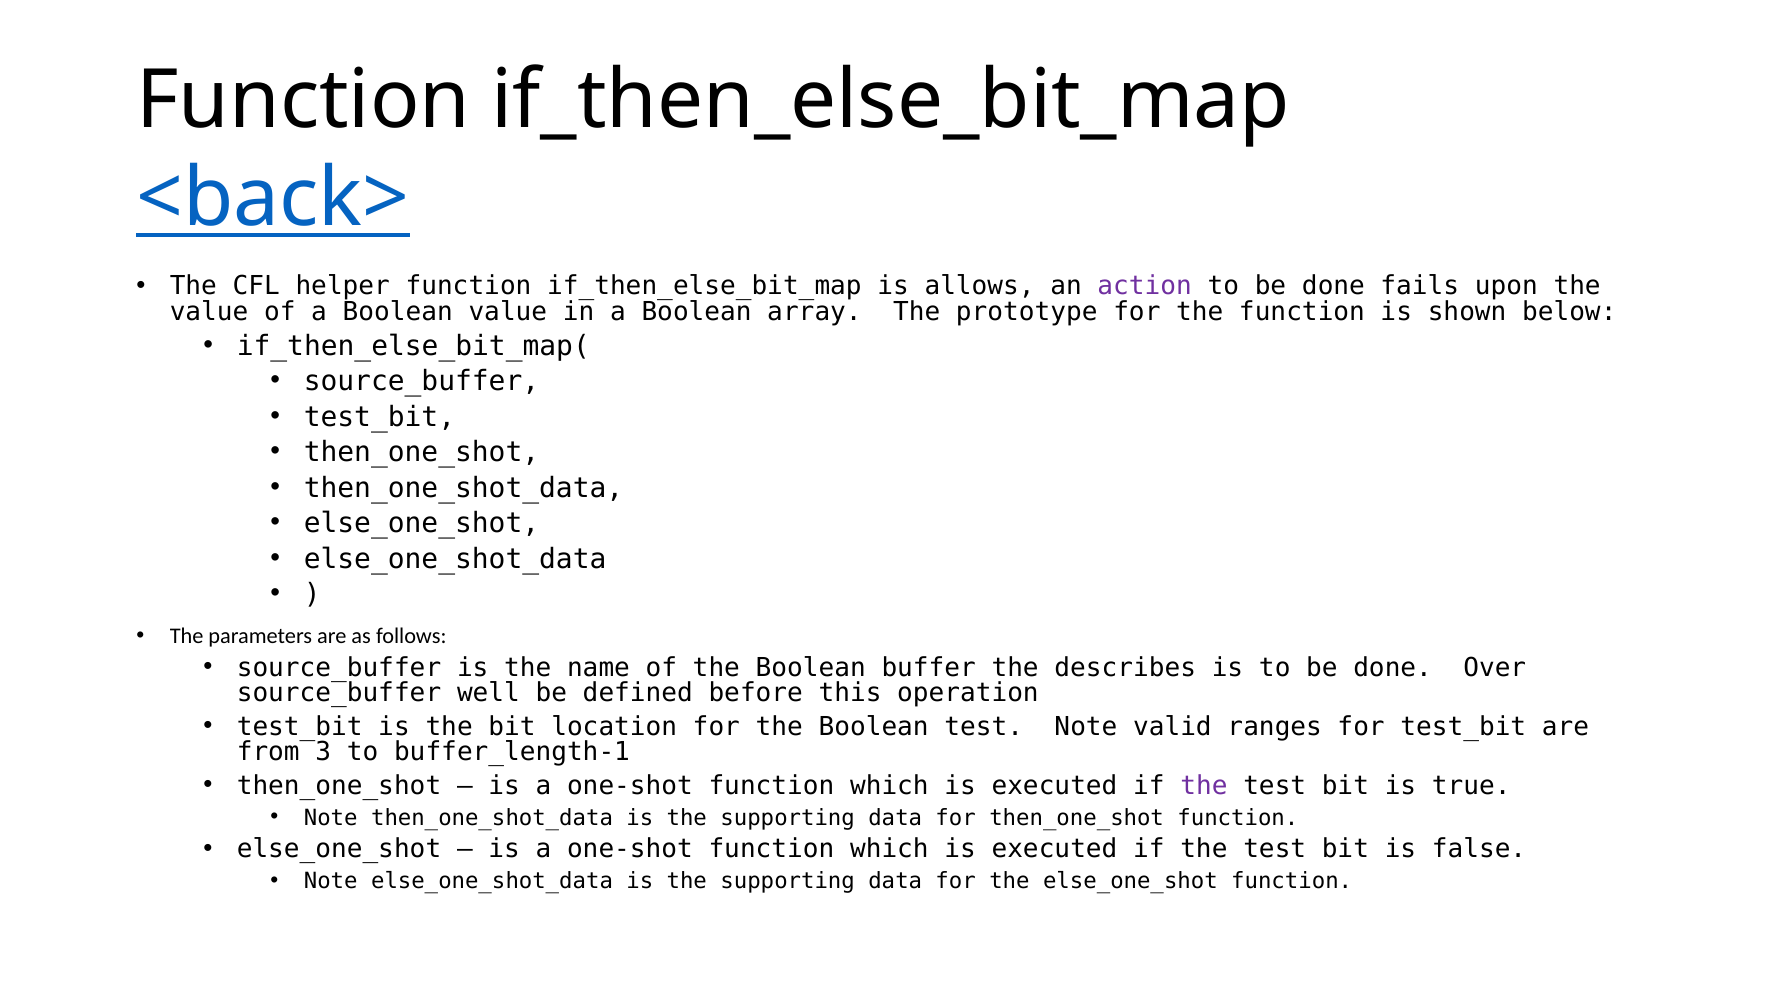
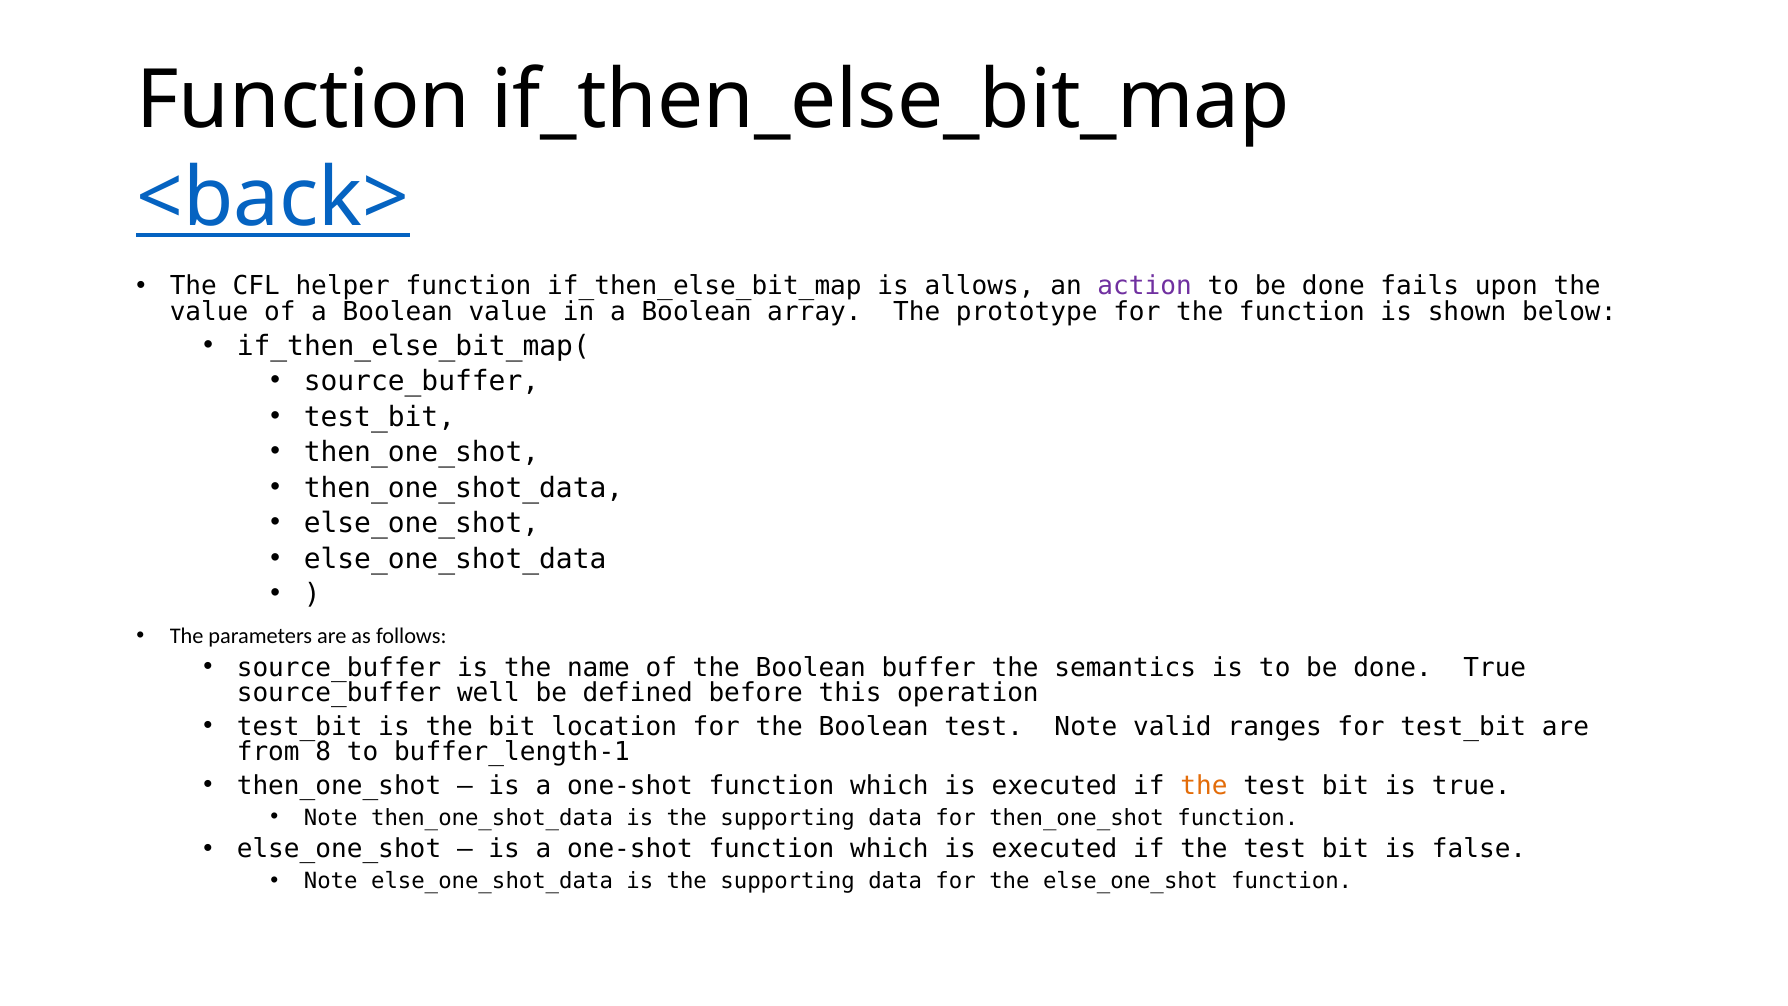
describes: describes -> semantics
done Over: Over -> True
3: 3 -> 8
the at (1204, 785) colour: purple -> orange
